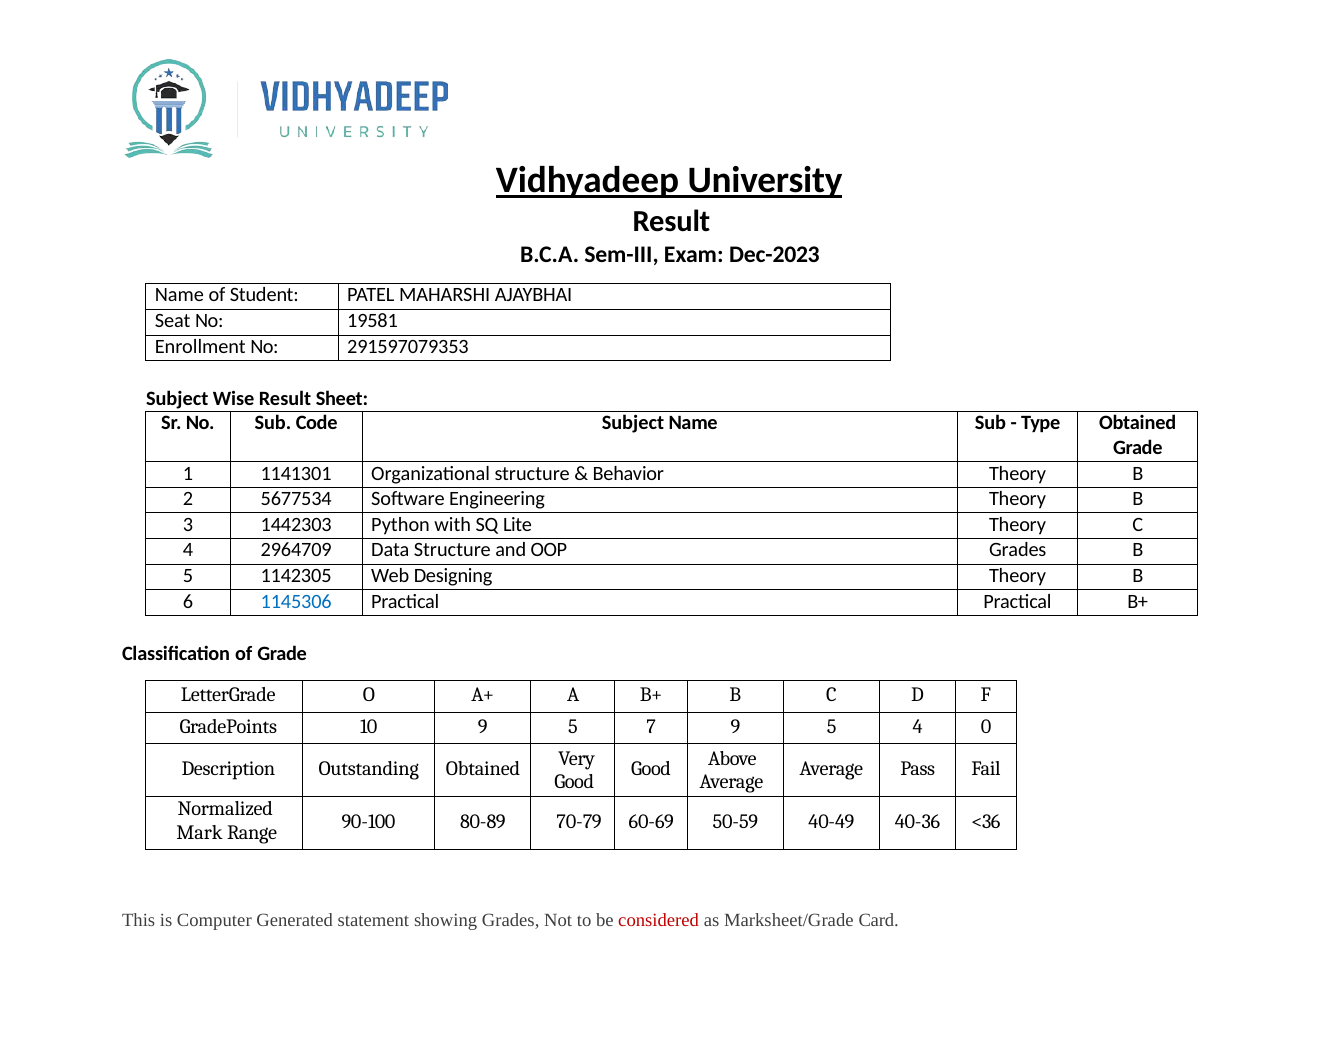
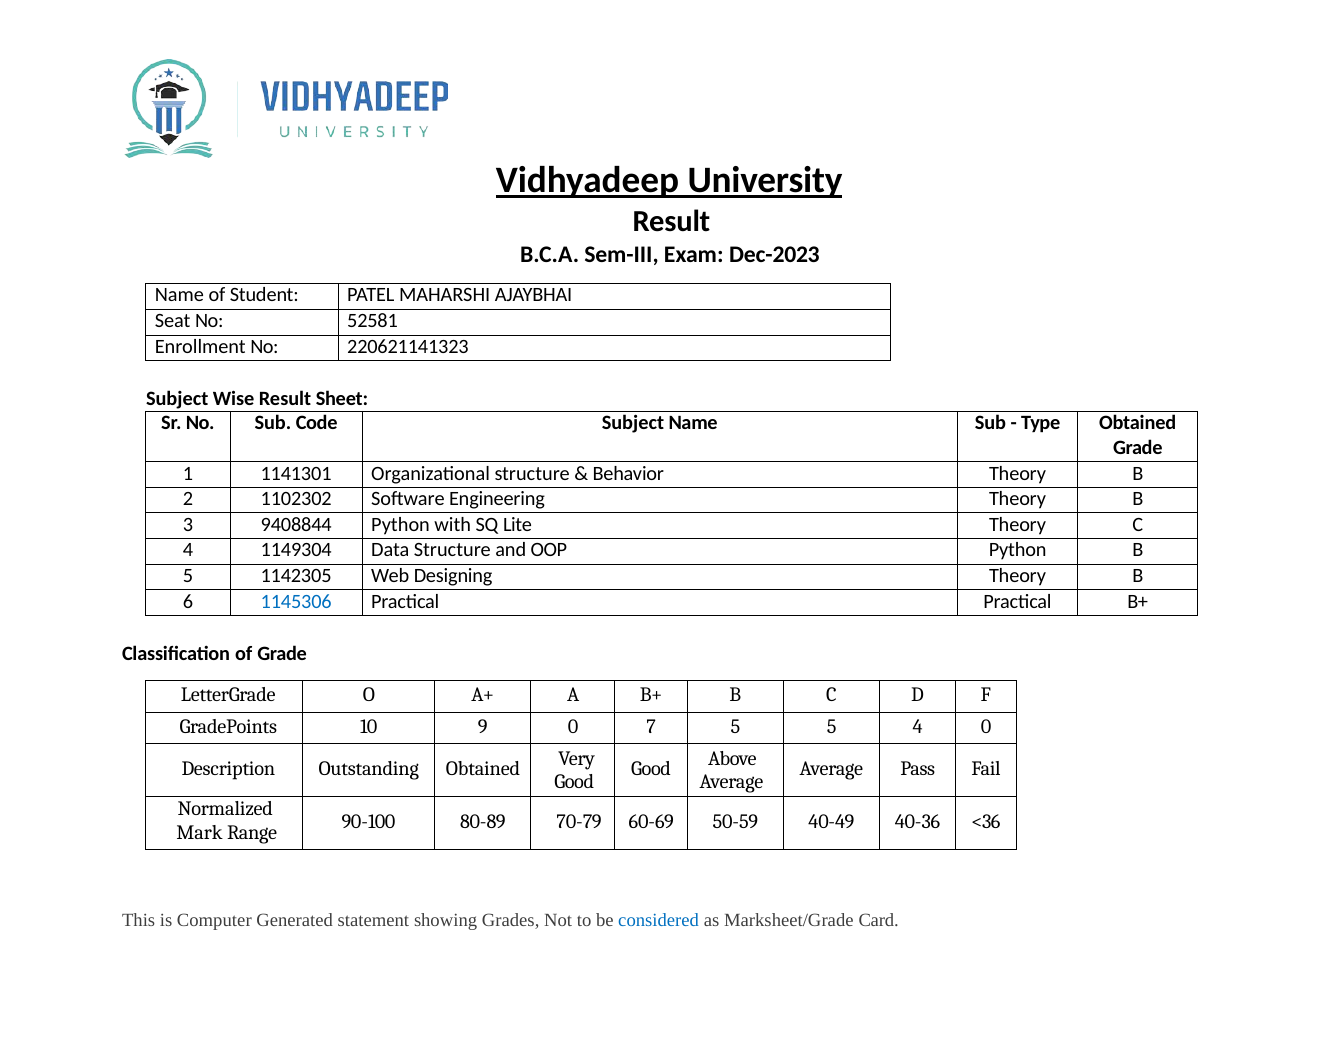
19581: 19581 -> 52581
291597079353: 291597079353 -> 220621141323
5677534: 5677534 -> 1102302
1442303: 1442303 -> 9408844
2964709: 2964709 -> 1149304
OOP Grades: Grades -> Python
10 9 5: 5 -> 0
7 9: 9 -> 5
considered colour: red -> blue
